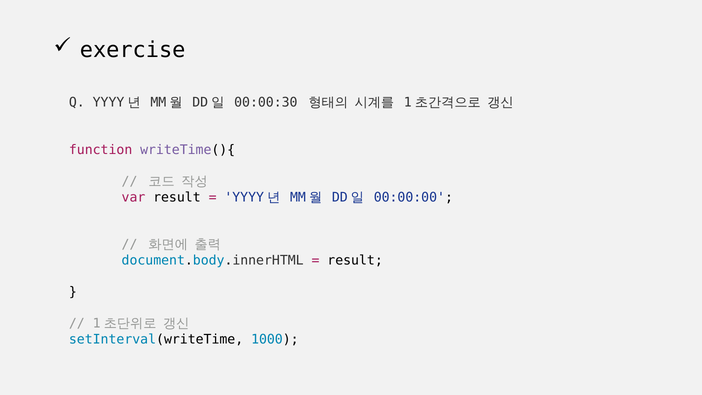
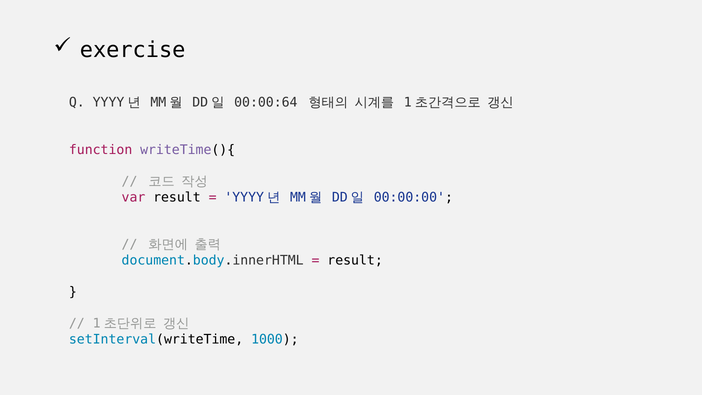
00:00:30: 00:00:30 -> 00:00:64
